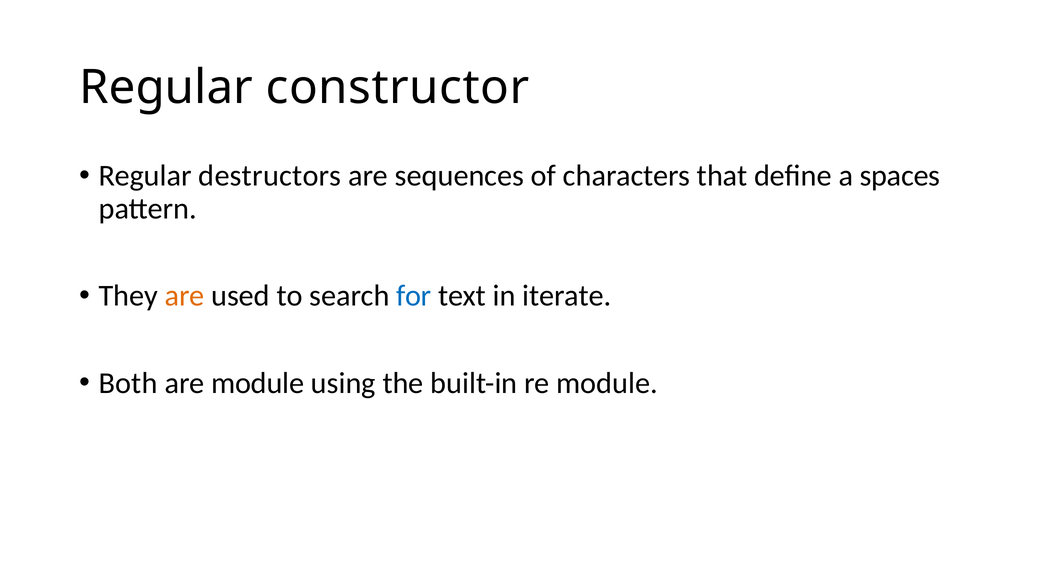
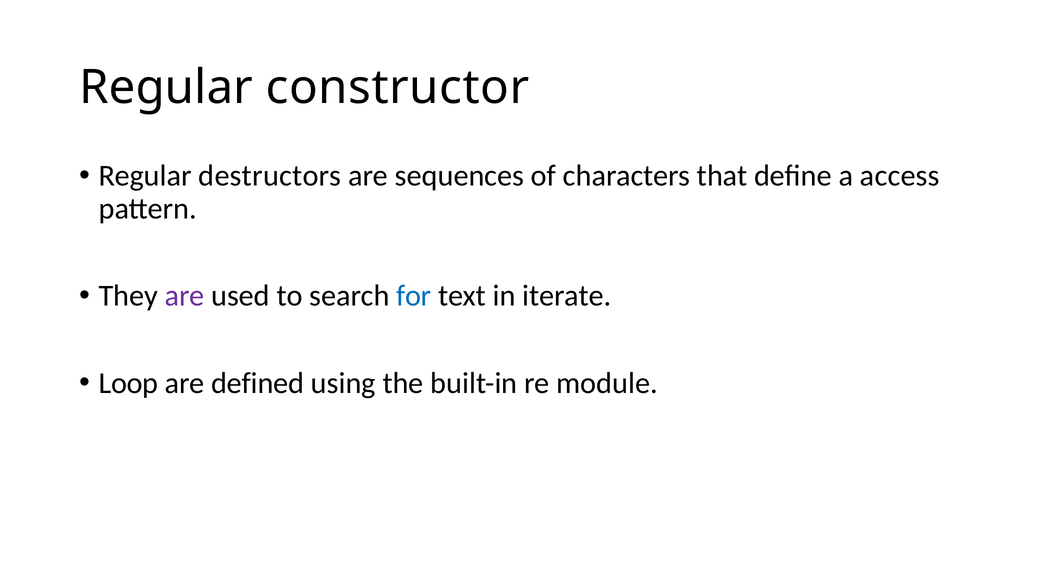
spaces: spaces -> access
are at (185, 296) colour: orange -> purple
Both: Both -> Loop
are module: module -> defined
